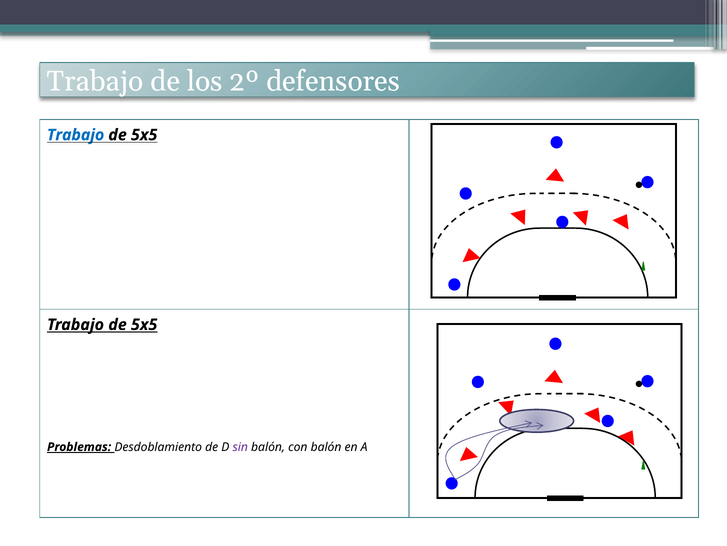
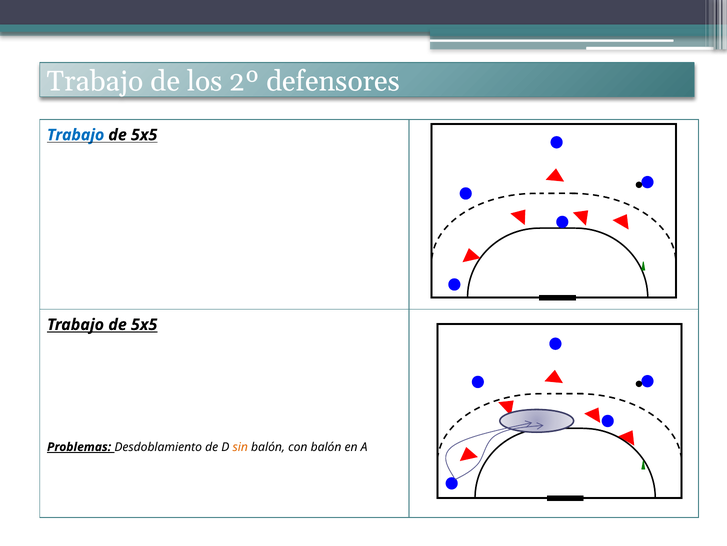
sin colour: purple -> orange
